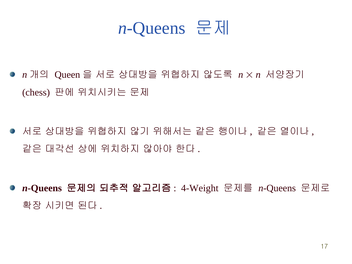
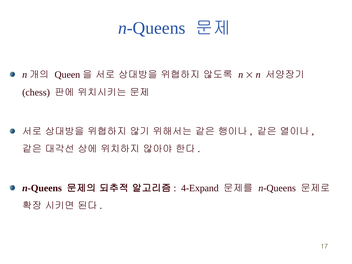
4-Weight: 4-Weight -> 4-Expand
